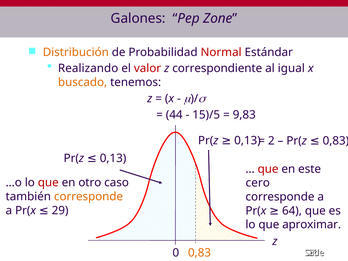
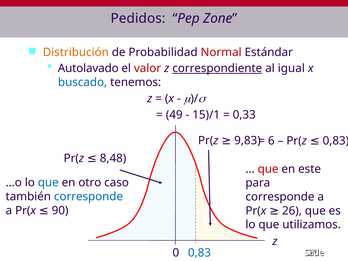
Galones: Galones -> Pedidos
Realizando: Realizando -> Autolavado
correspondiente underline: none -> present
buscado colour: orange -> blue
44: 44 -> 49
15)/5: 15)/5 -> 15)/1
9,83: 9,83 -> 0,33
0,13 at (247, 141): 0,13 -> 9,83
2: 2 -> 6
0,13 at (113, 158): 0,13 -> 8,48
que at (48, 183) colour: red -> blue
cero: cero -> para
corresponde at (88, 197) colour: orange -> blue
29: 29 -> 90
64: 64 -> 26
aproximar: aproximar -> utilizamos
0,83 at (199, 253) colour: orange -> blue
